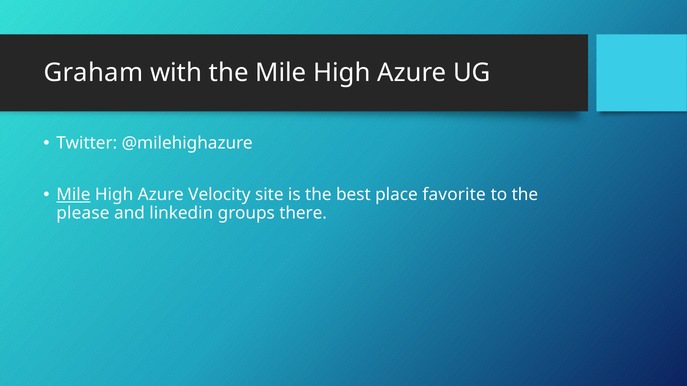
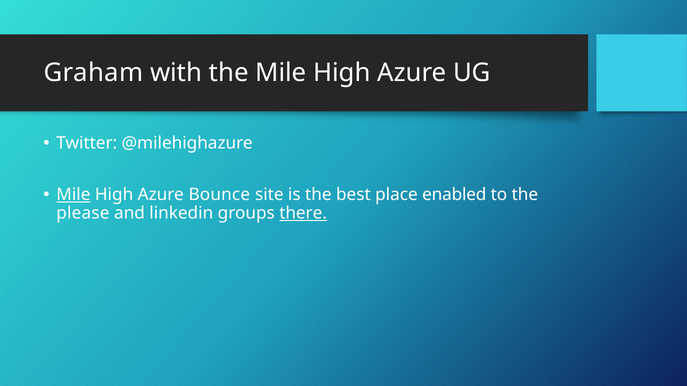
Velocity: Velocity -> Bounce
favorite: favorite -> enabled
there underline: none -> present
